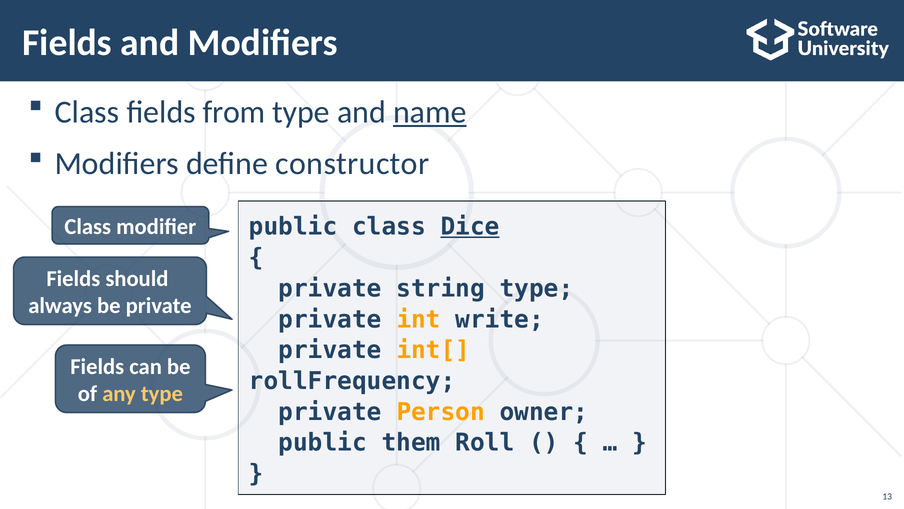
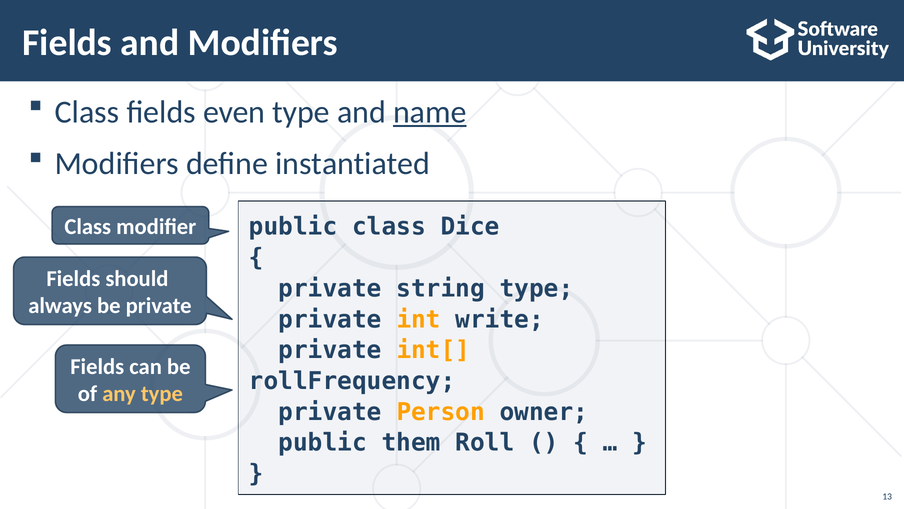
from: from -> even
constructor: constructor -> instantiated
Dice underline: present -> none
